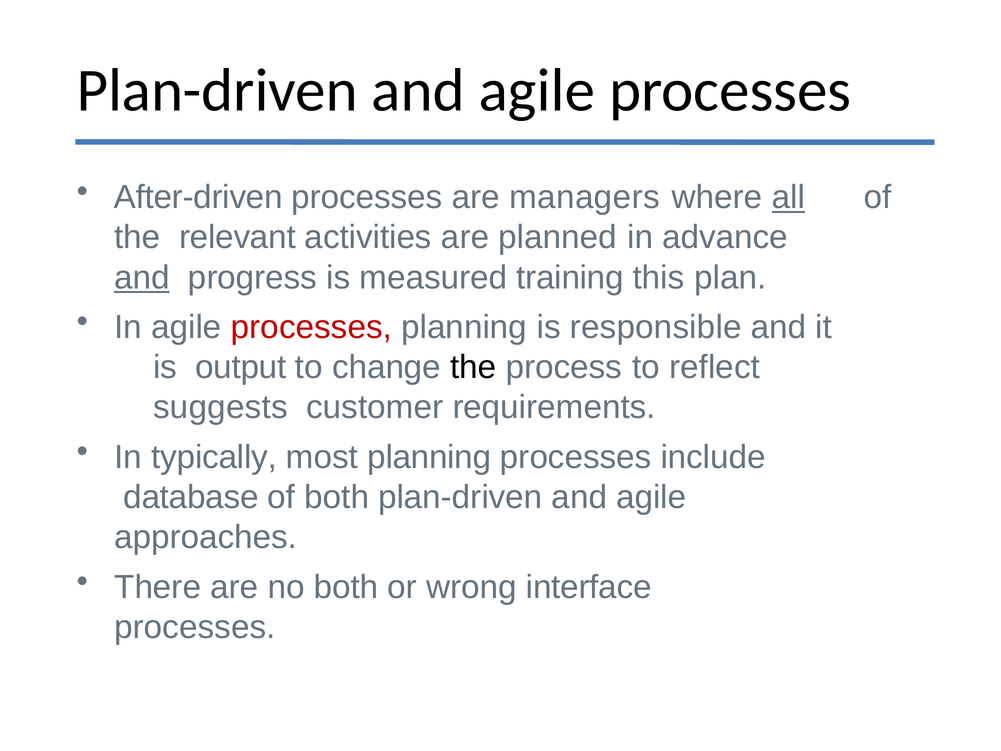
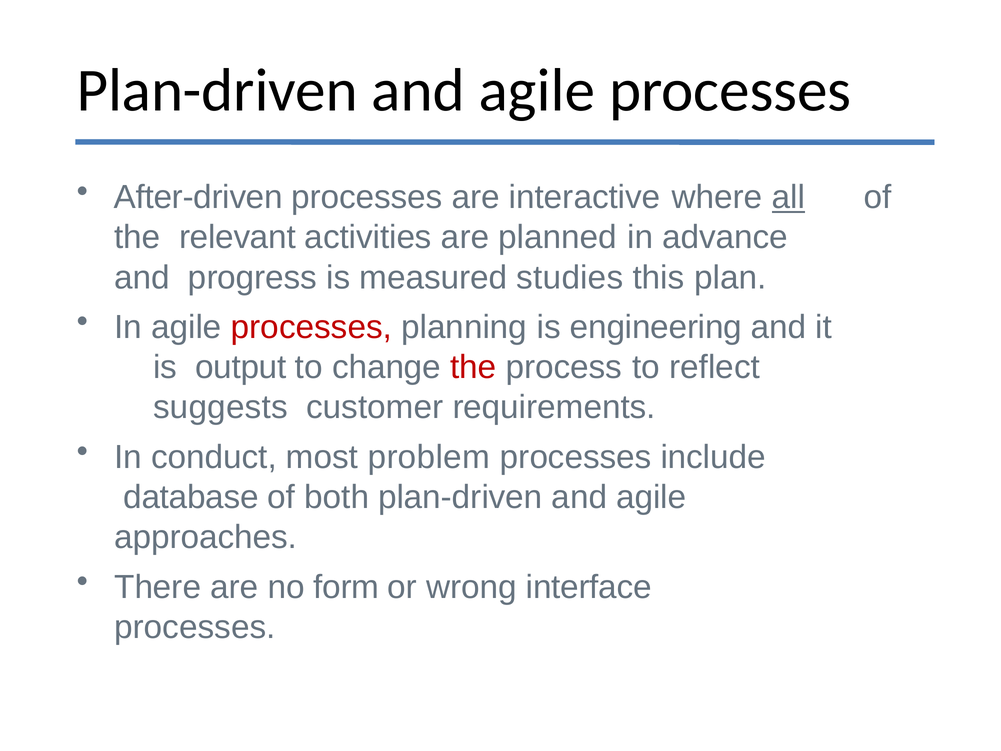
managers: managers -> interactive
and at (142, 277) underline: present -> none
training: training -> studies
responsible: responsible -> engineering
the at (473, 367) colour: black -> red
typically: typically -> conduct
most planning: planning -> problem
no both: both -> form
